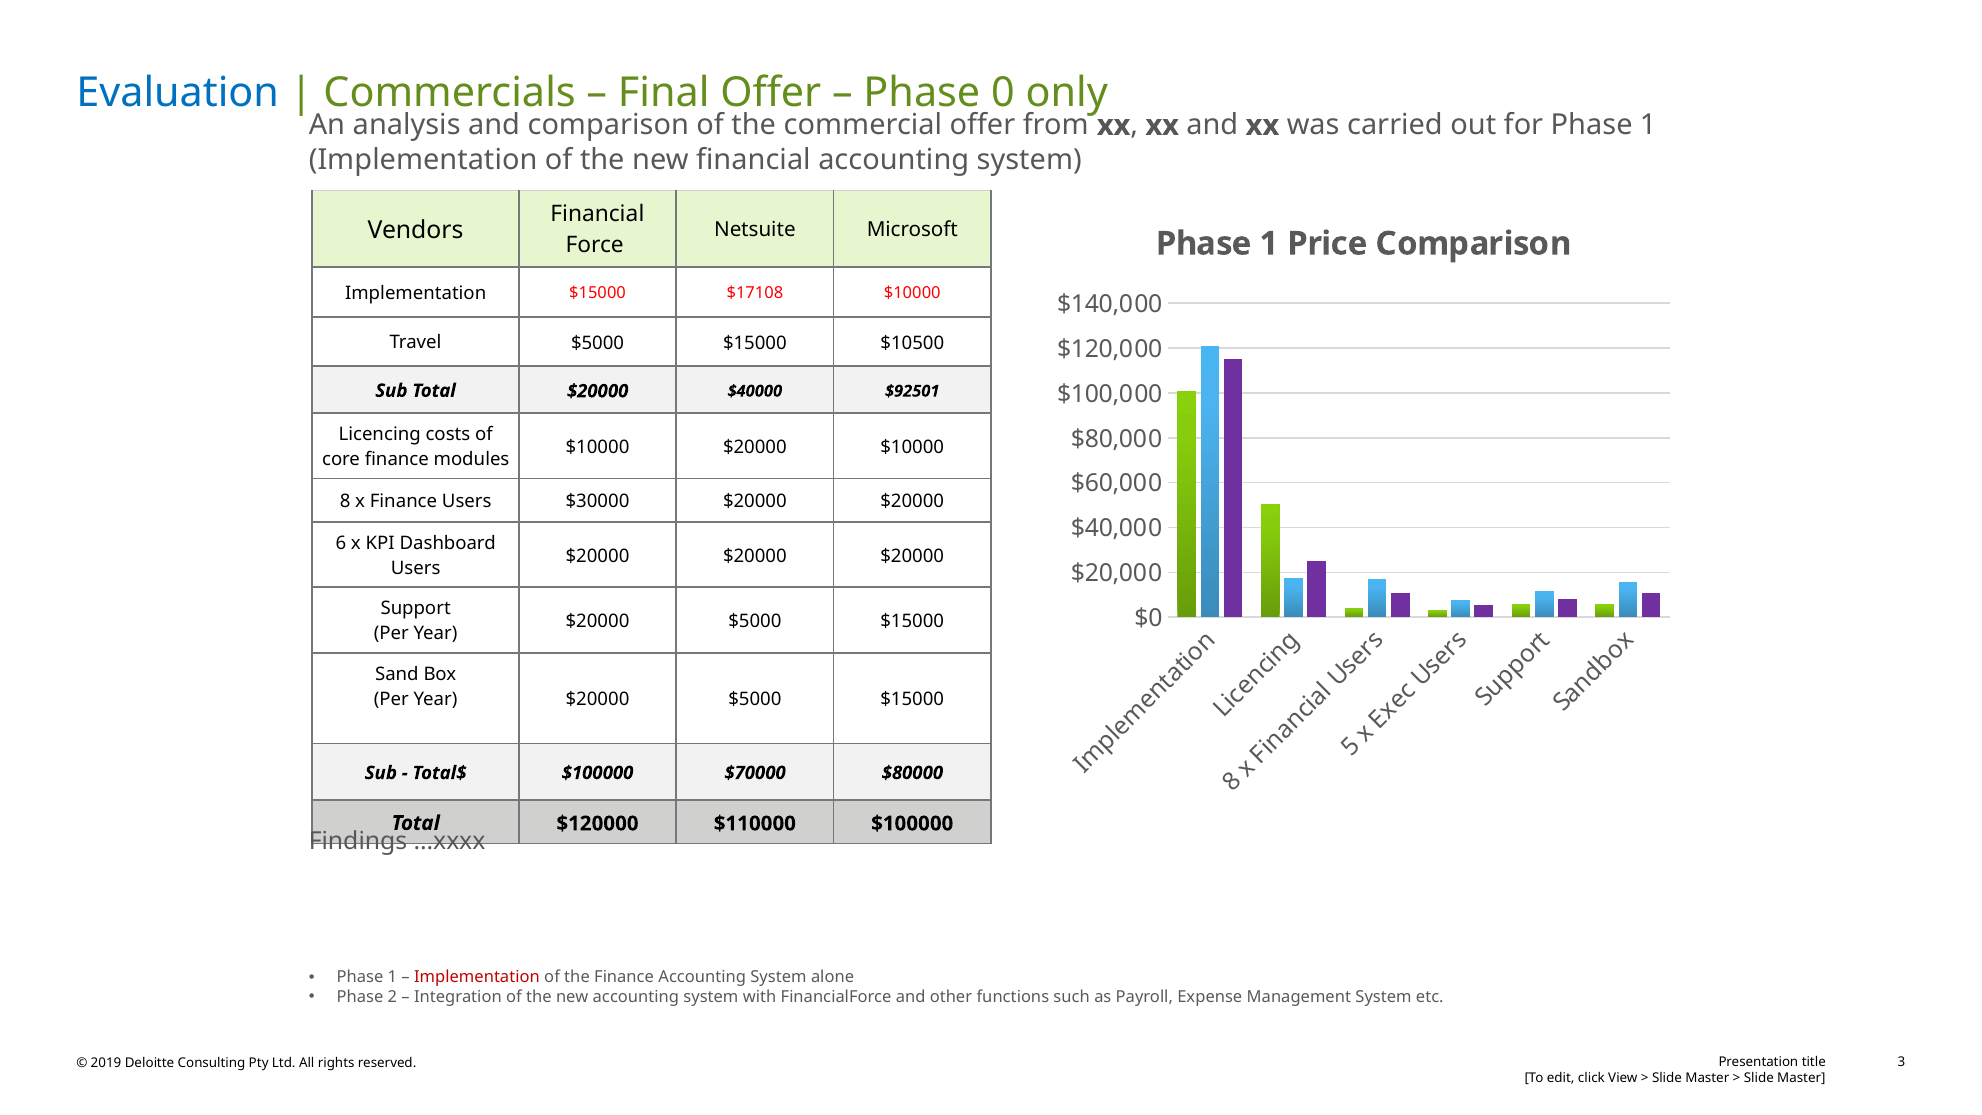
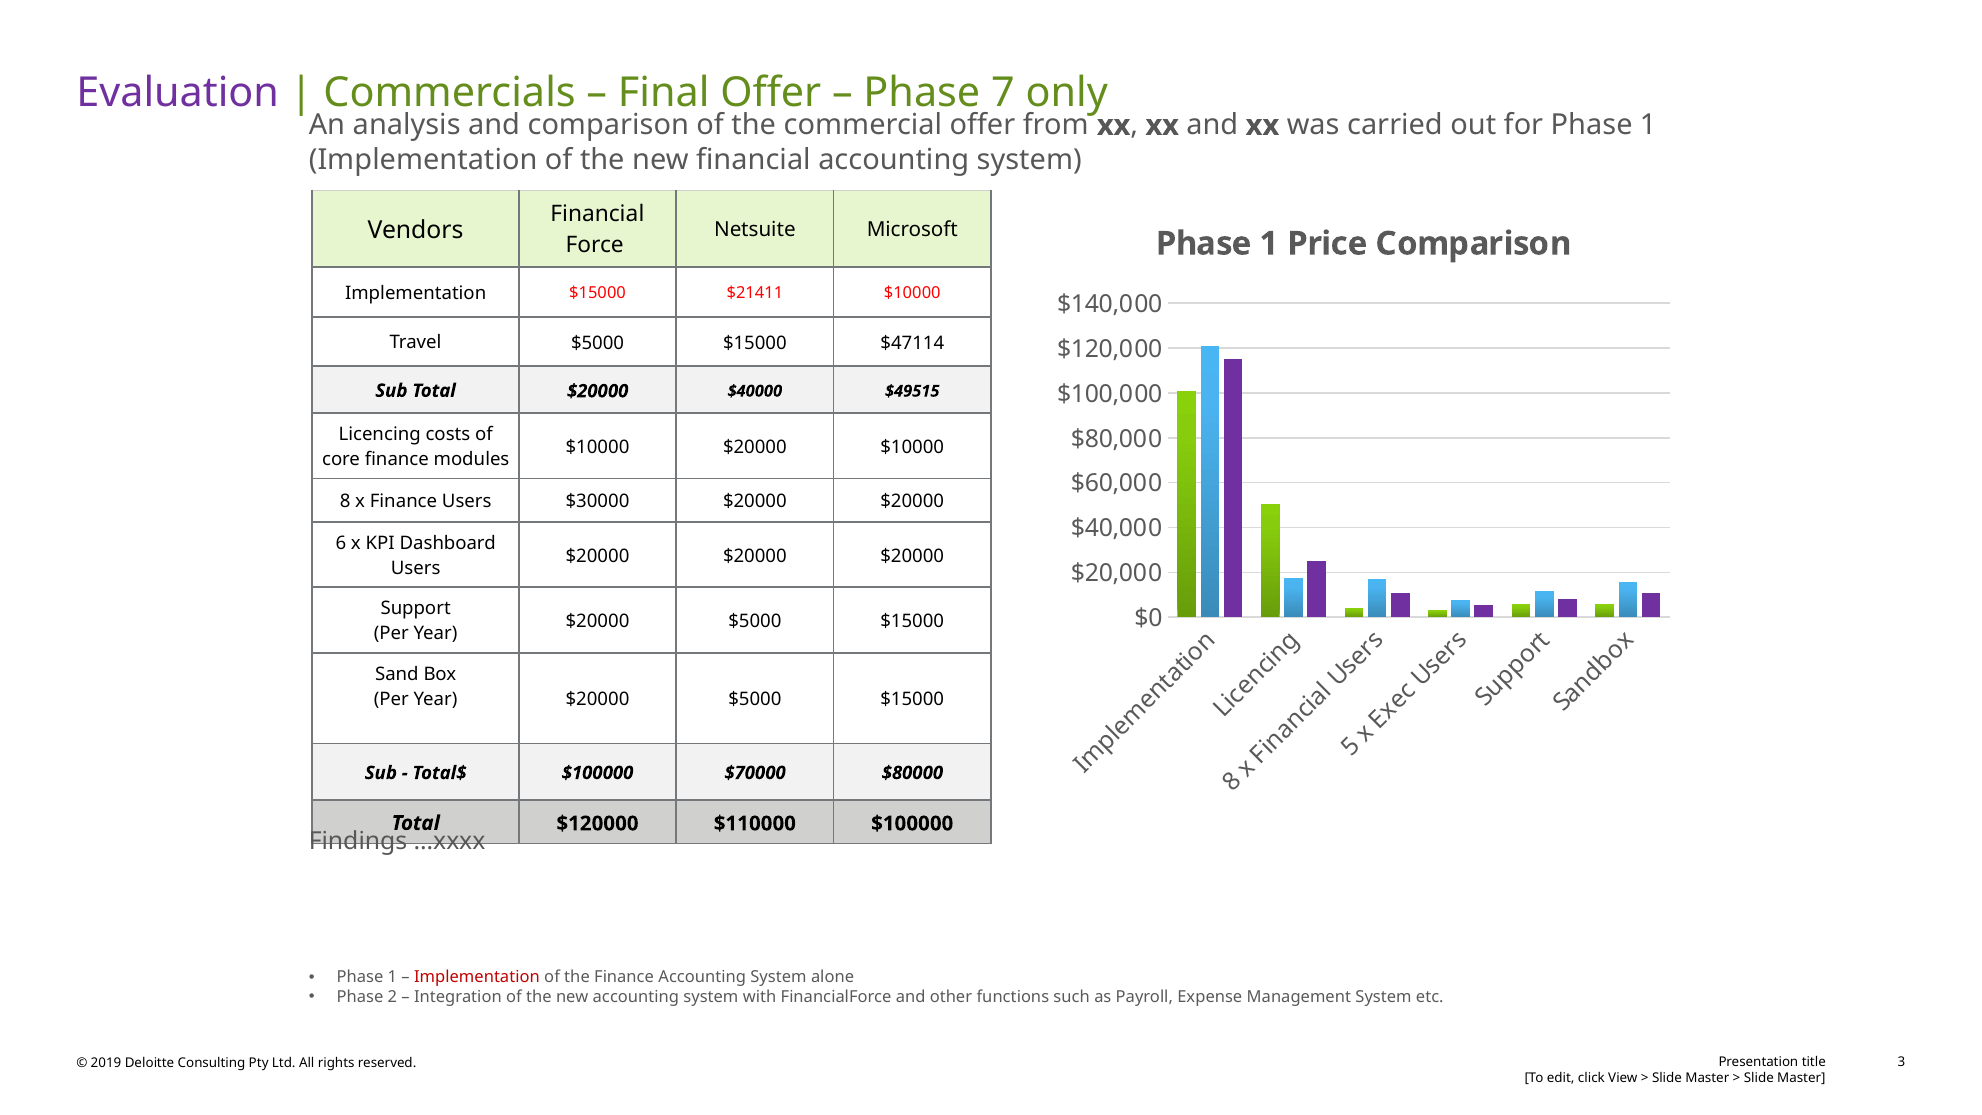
Evaluation colour: blue -> purple
0: 0 -> 7
$17108: $17108 -> $21411
$10500: $10500 -> $47114
$92501: $92501 -> $49515
